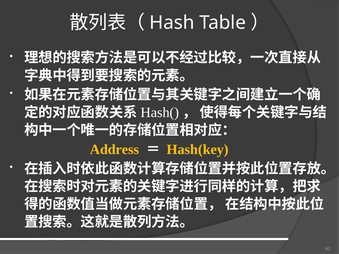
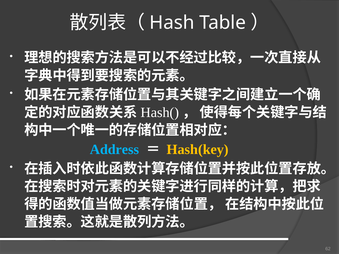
Address colour: yellow -> light blue
